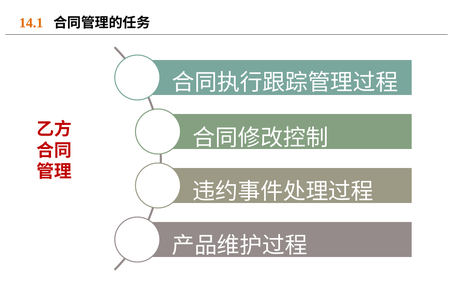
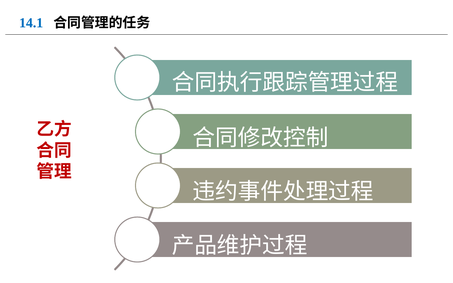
14.1 colour: orange -> blue
